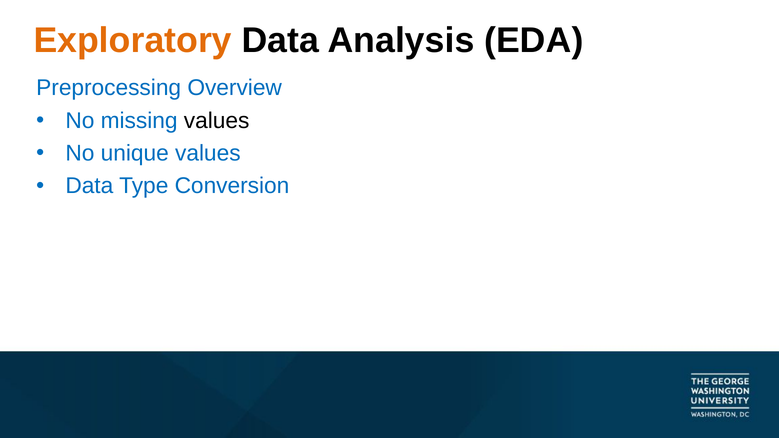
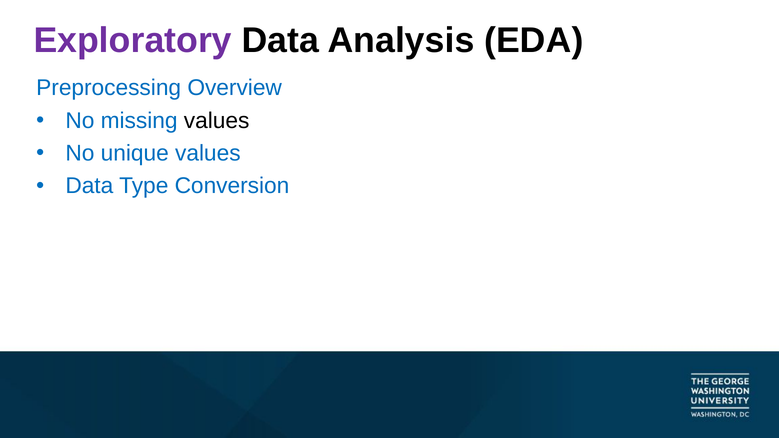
Exploratory colour: orange -> purple
